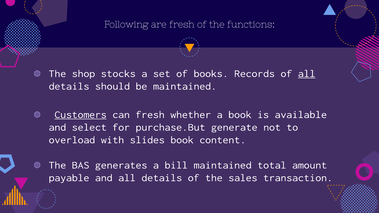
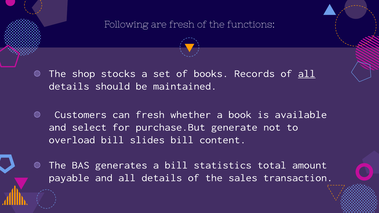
Customers underline: present -> none
overload with: with -> bill
slides book: book -> bill
bill maintained: maintained -> statistics
